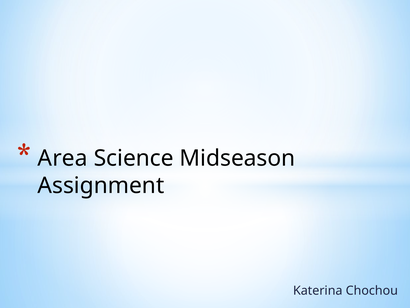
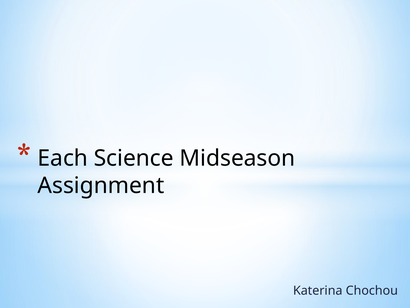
Area: Area -> Each
